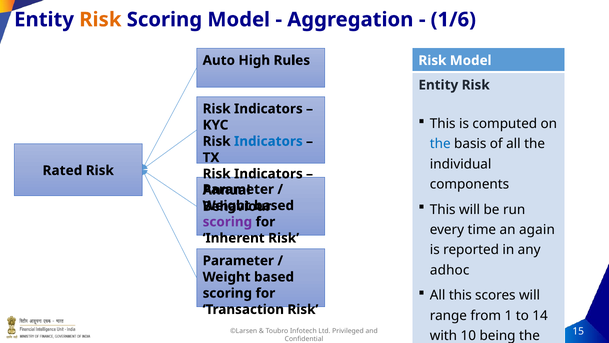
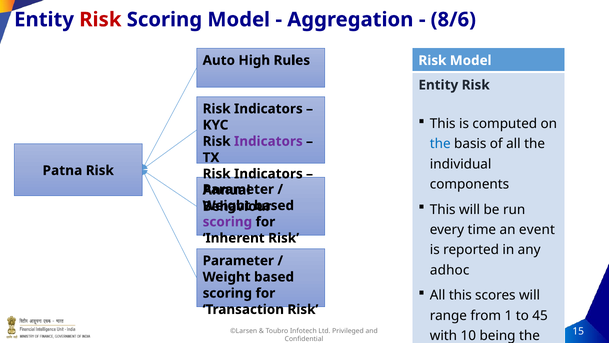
Risk at (100, 20) colour: orange -> red
1/6: 1/6 -> 8/6
Indicators at (268, 141) colour: blue -> purple
Rated: Rated -> Patna
again: again -> event
14: 14 -> 45
